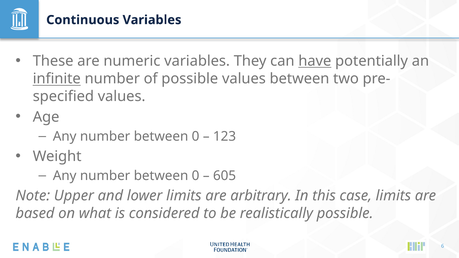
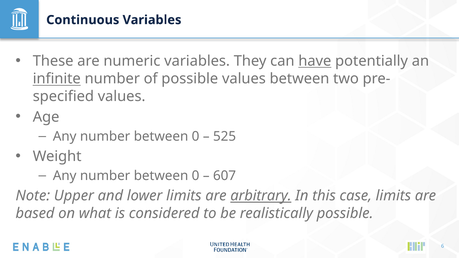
123: 123 -> 525
605: 605 -> 607
arbitrary underline: none -> present
